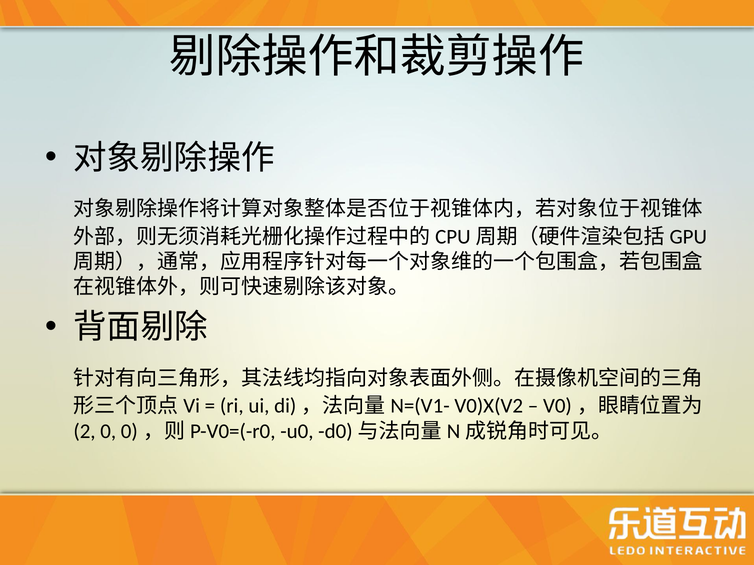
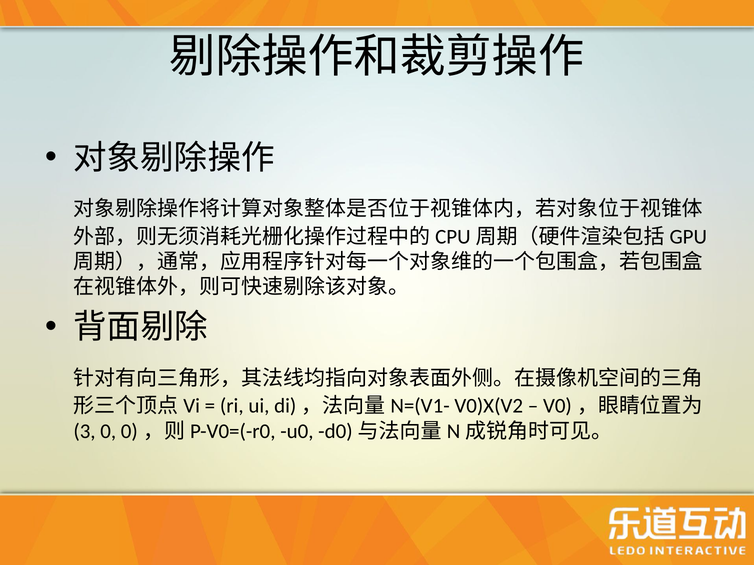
2: 2 -> 3
